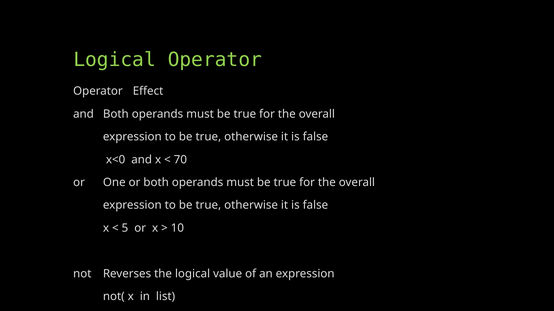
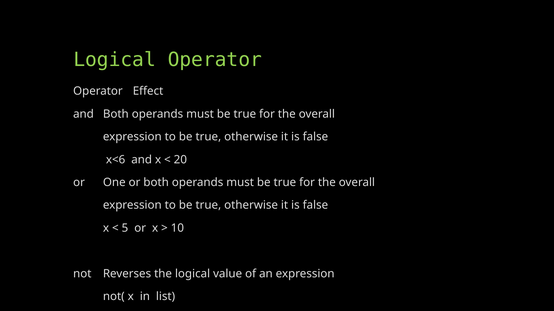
x<0: x<0 -> x<6
70: 70 -> 20
